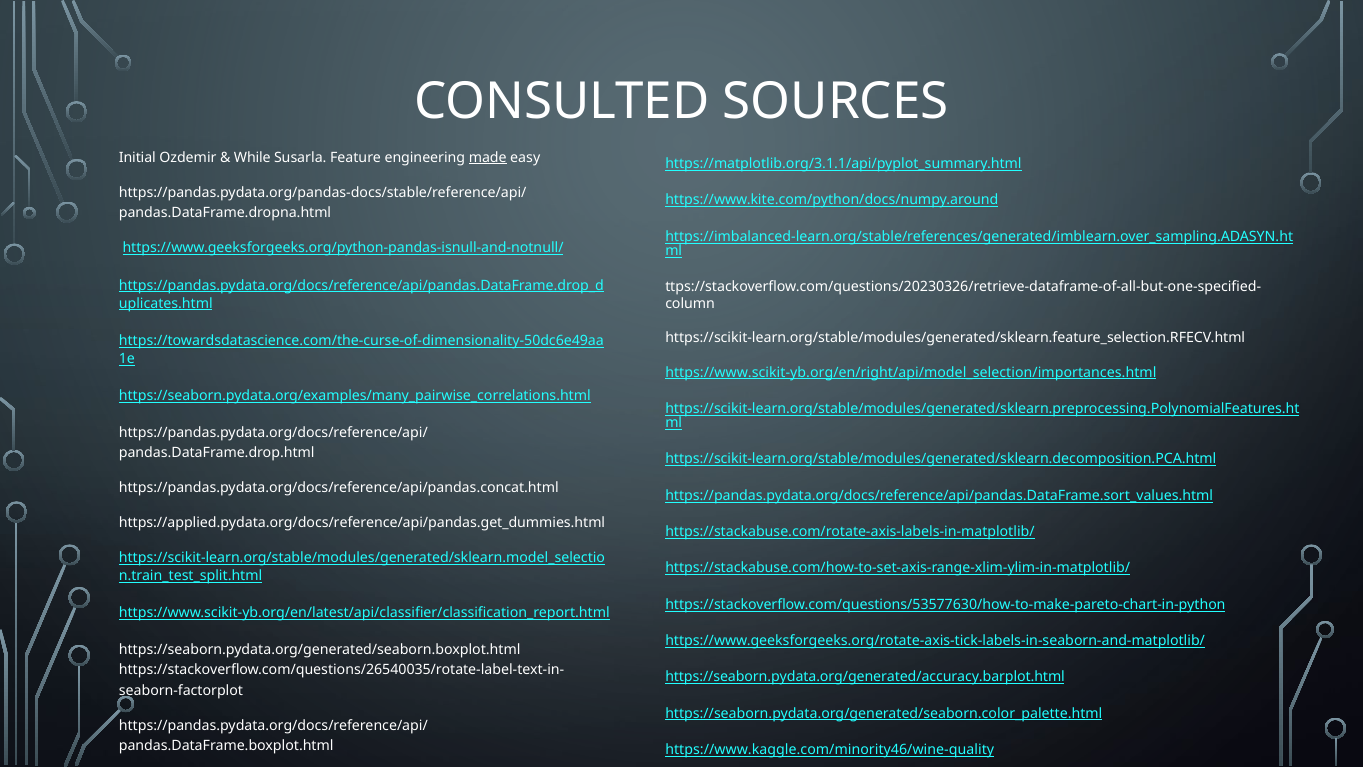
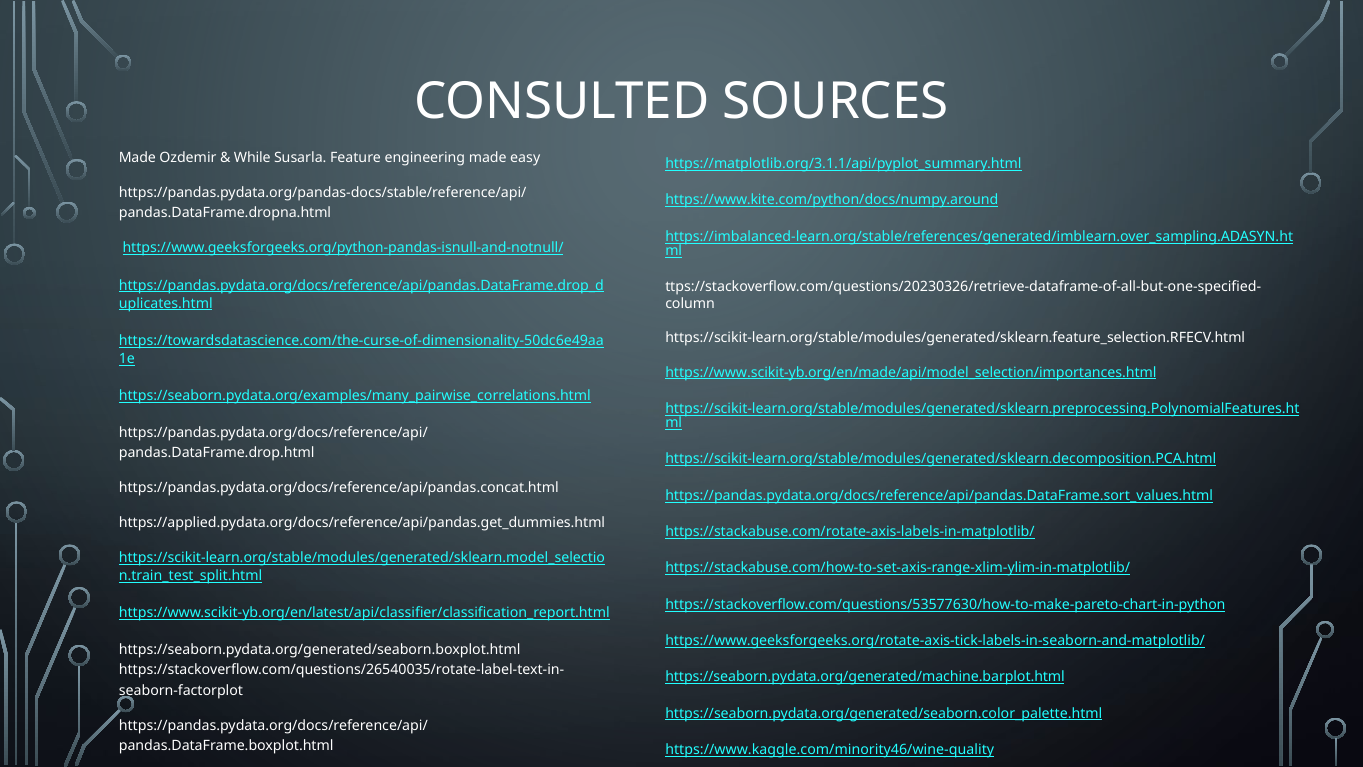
Initial at (137, 158): Initial -> Made
made at (488, 158) underline: present -> none
https://www.scikit-yb.org/en/right/api/model_selection/importances.html: https://www.scikit-yb.org/en/right/api/model_selection/importances.html -> https://www.scikit-yb.org/en/made/api/model_selection/importances.html
https://seaborn.pydata.org/generated/accuracy.barplot.html: https://seaborn.pydata.org/generated/accuracy.barplot.html -> https://seaborn.pydata.org/generated/machine.barplot.html
